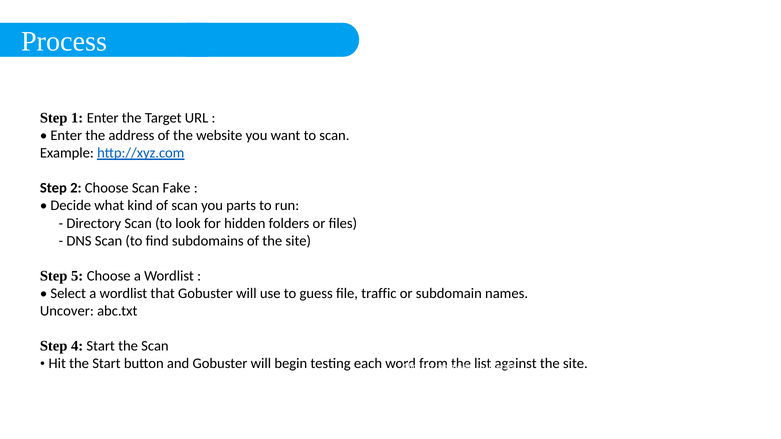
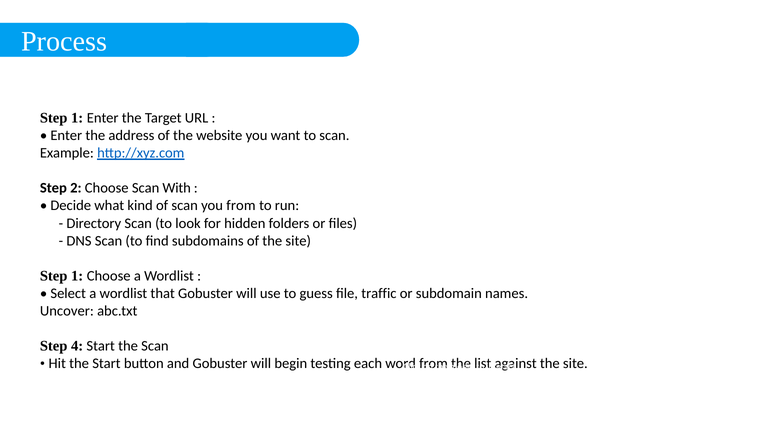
Fake: Fake -> With
you parts: parts -> from
5 at (77, 276): 5 -> 1
